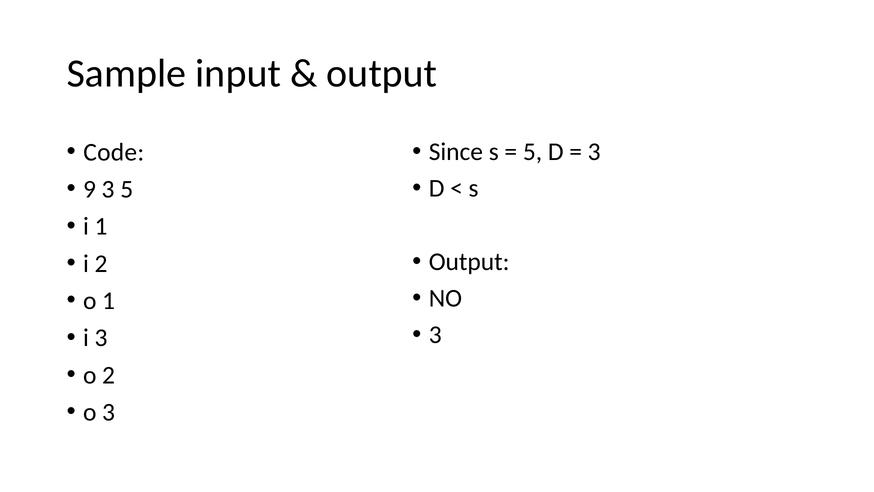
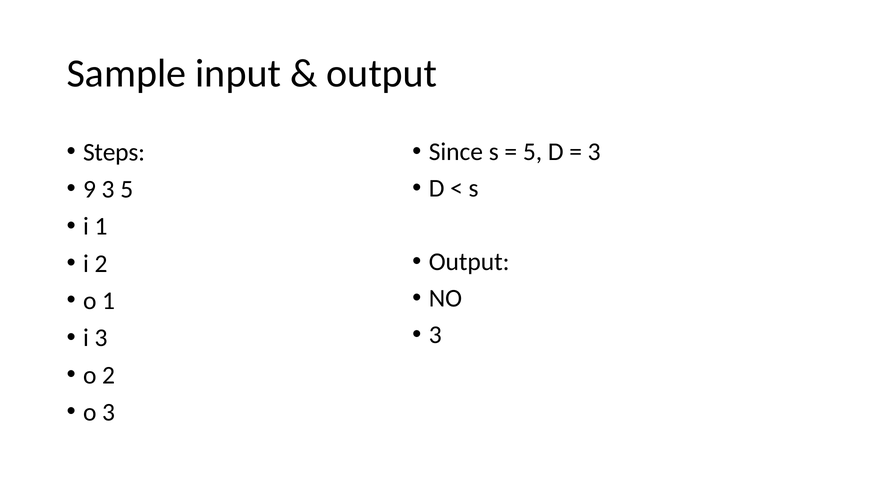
Code: Code -> Steps
